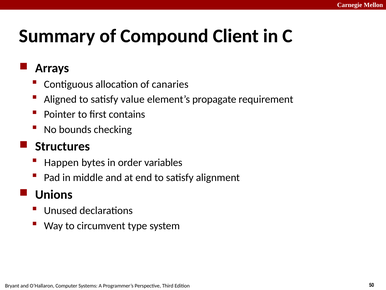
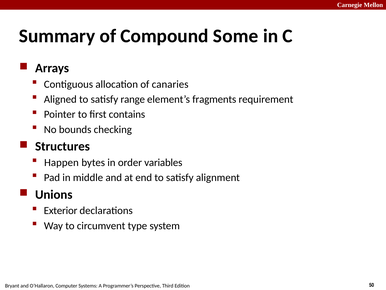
Client: Client -> Some
value: value -> range
propagate: propagate -> fragments
Unused: Unused -> Exterior
